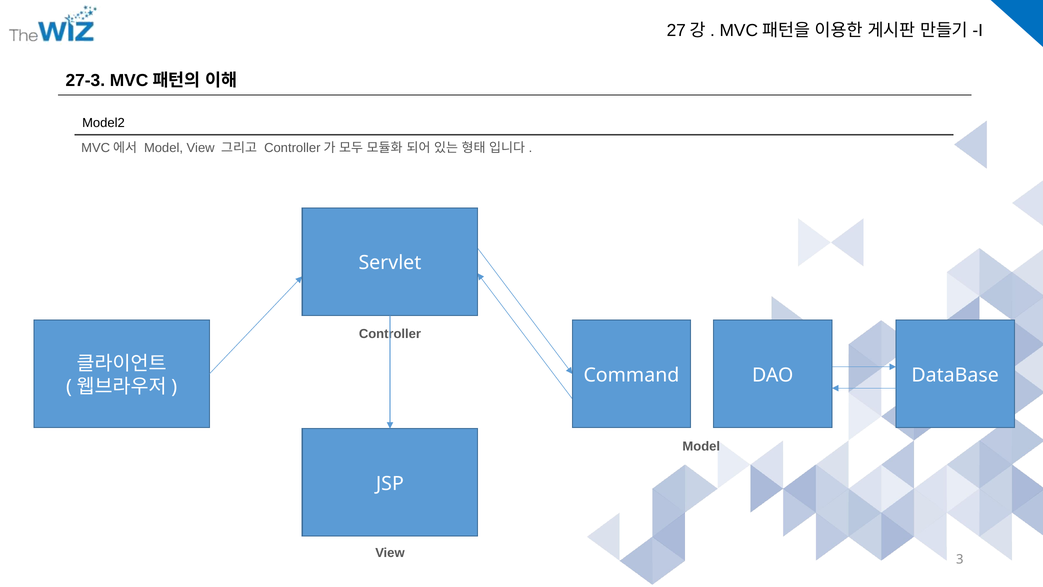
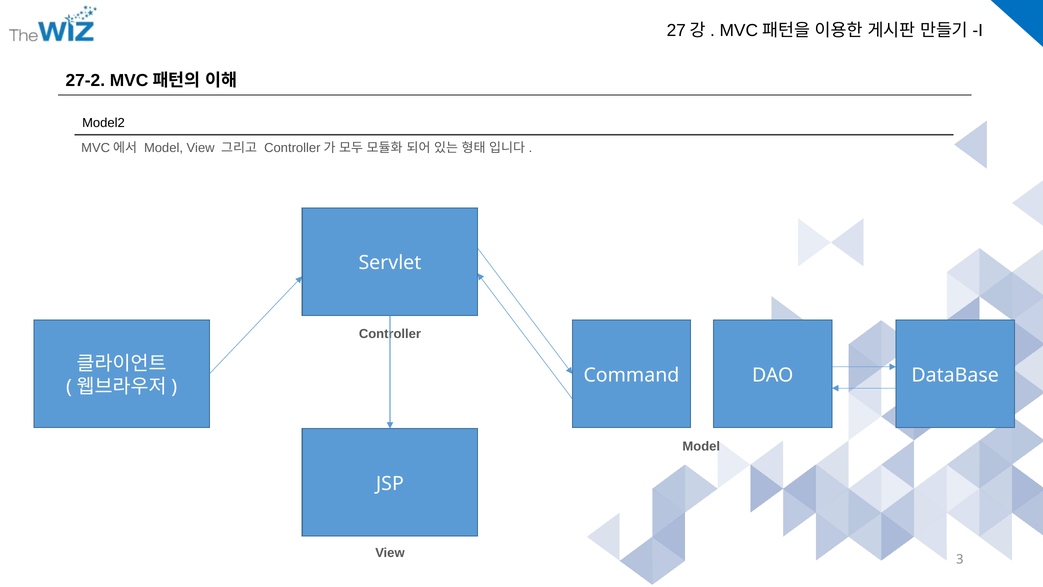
27-3: 27-3 -> 27-2
